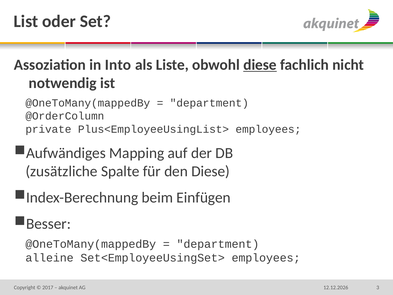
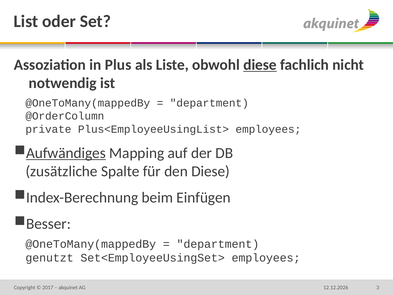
Into: Into -> Plus
Aufwändiges underline: none -> present
alleine: alleine -> genutzt
